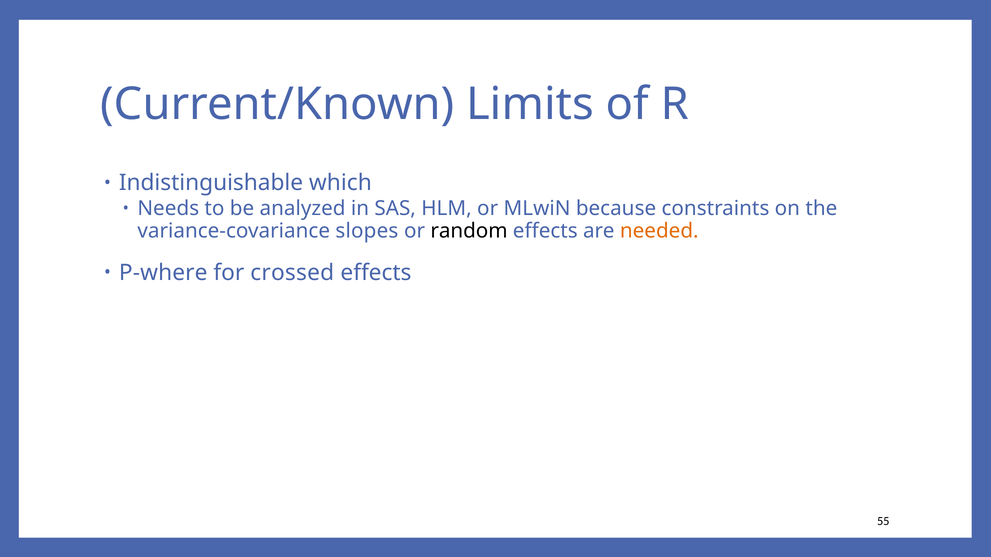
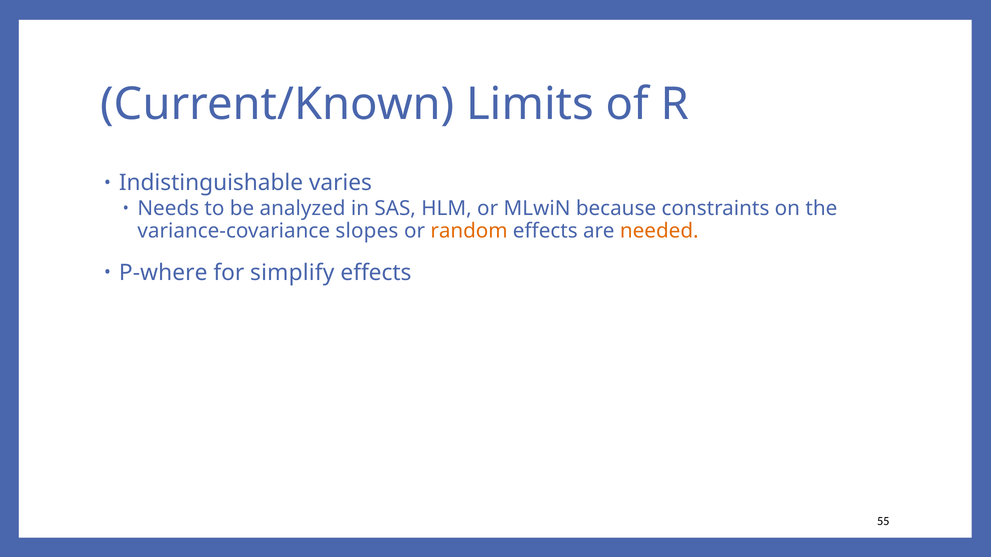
which: which -> varies
random colour: black -> orange
crossed: crossed -> simplify
